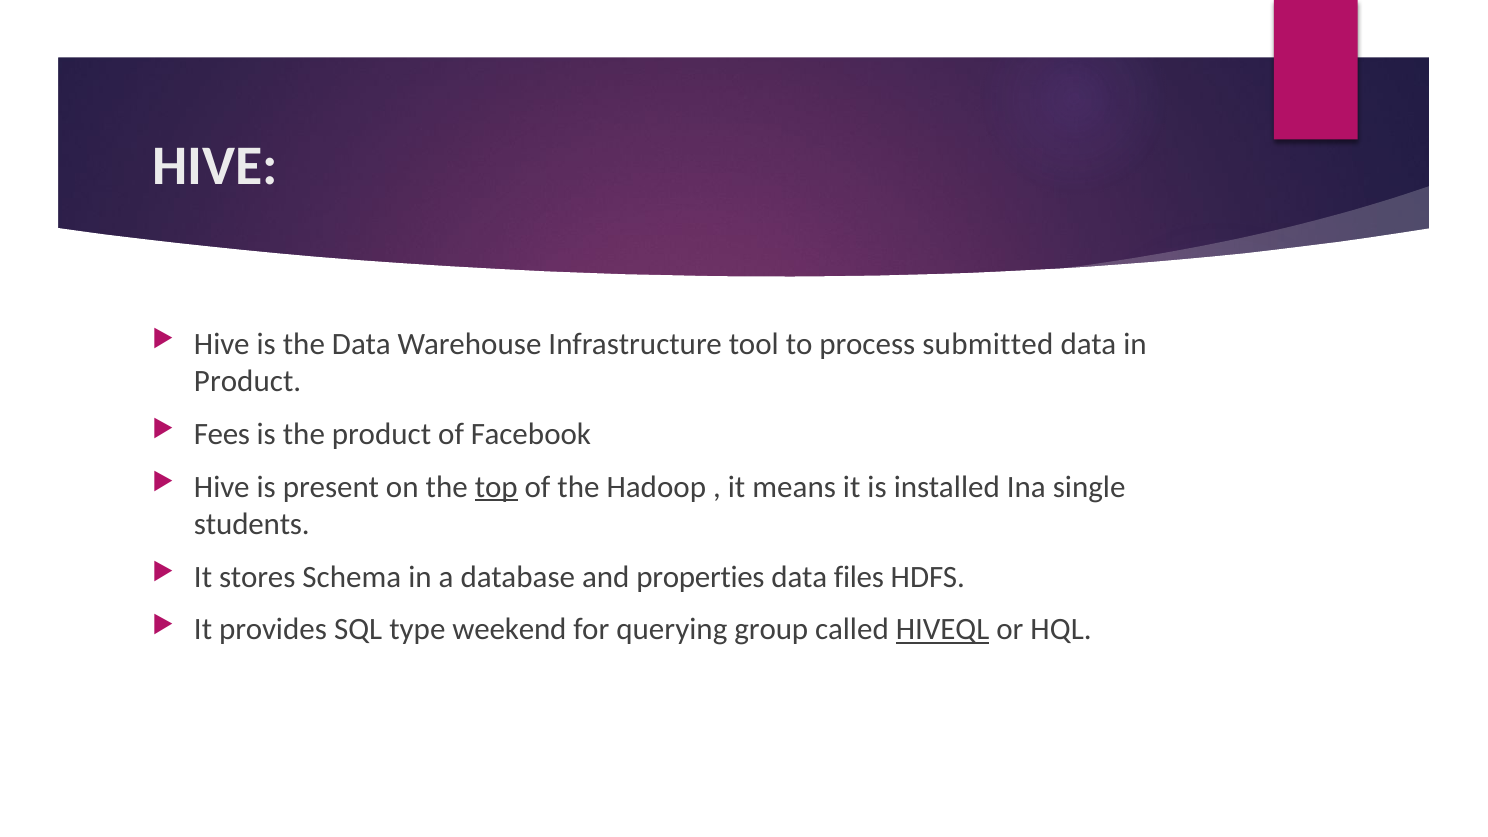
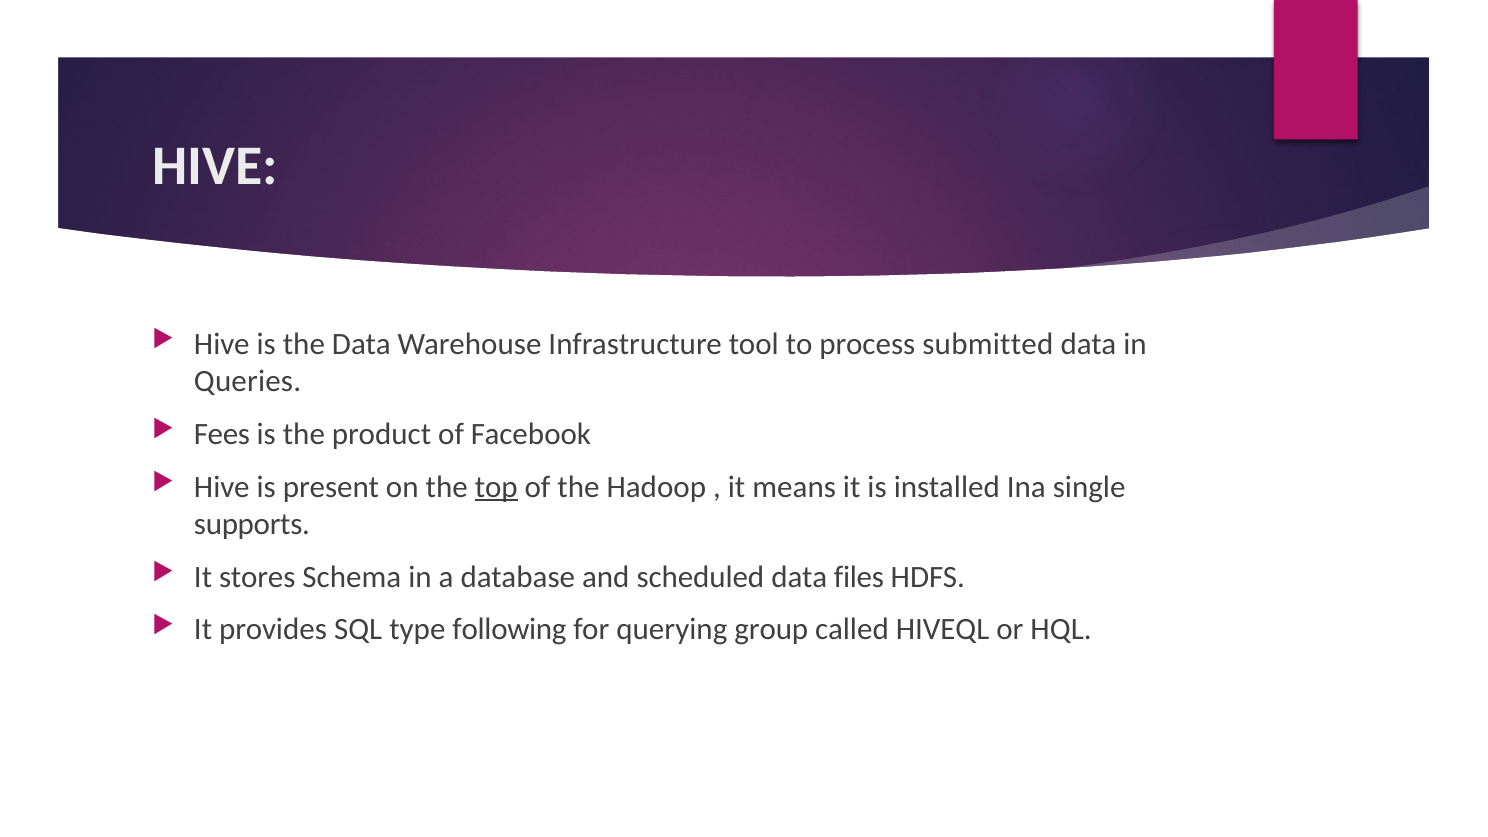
Product at (248, 381): Product -> Queries
students: students -> supports
properties: properties -> scheduled
weekend: weekend -> following
HIVEQL underline: present -> none
